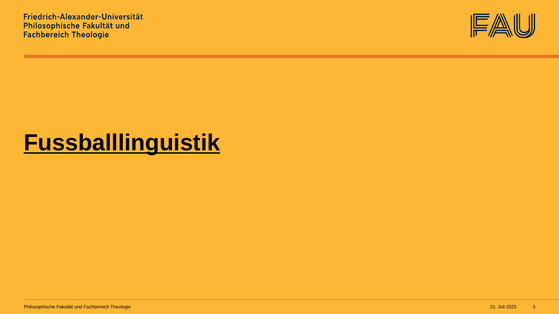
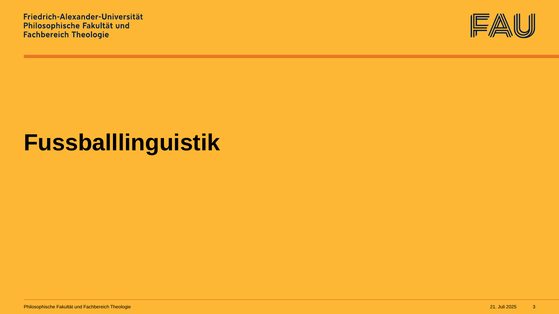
Fussballlinguistik underline: present -> none
